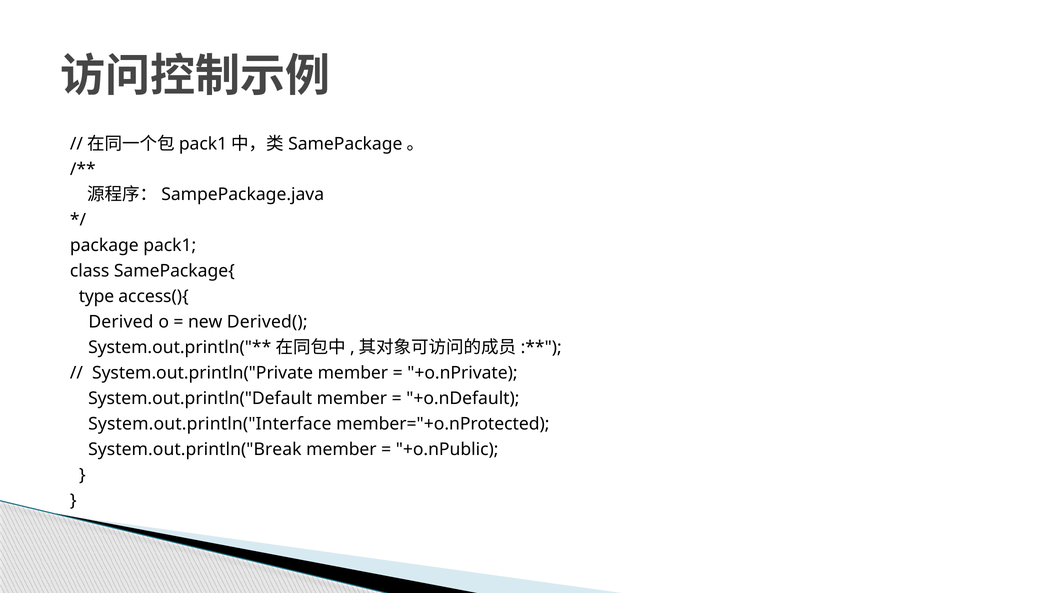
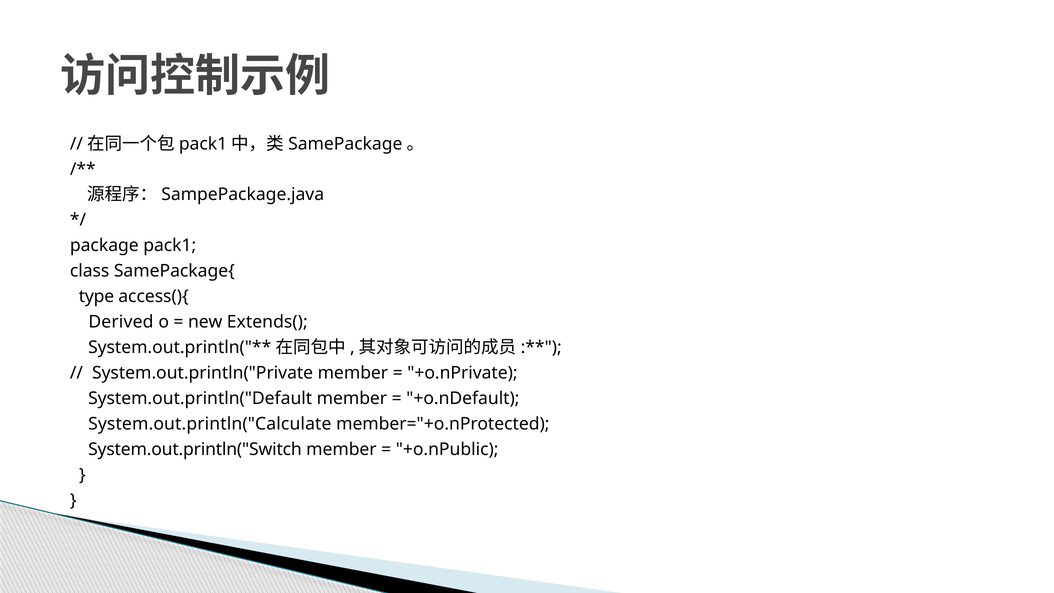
Derived(: Derived( -> Extends(
System.out.println("Interface: System.out.println("Interface -> System.out.println("Calculate
System.out.println("Break: System.out.println("Break -> System.out.println("Switch
